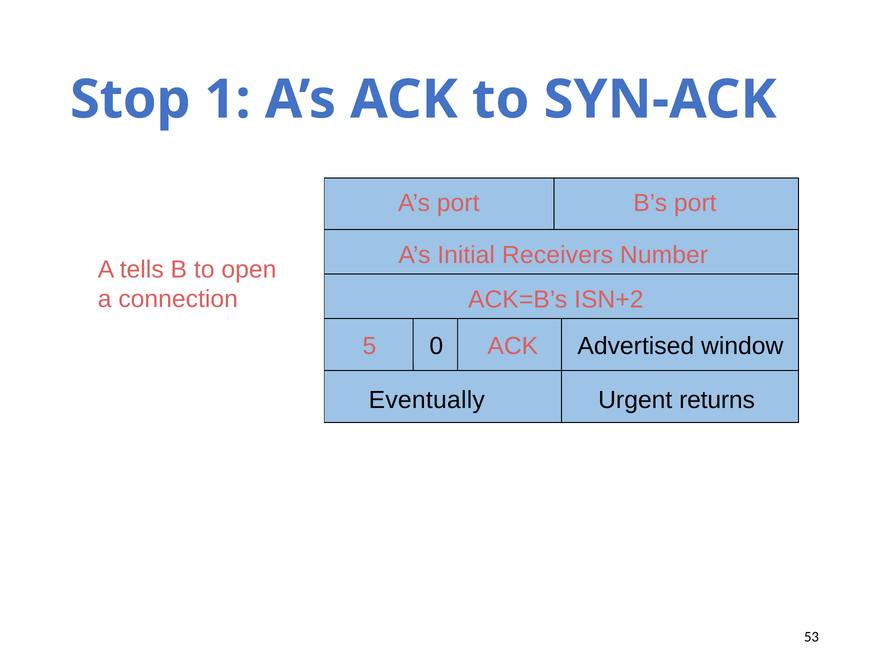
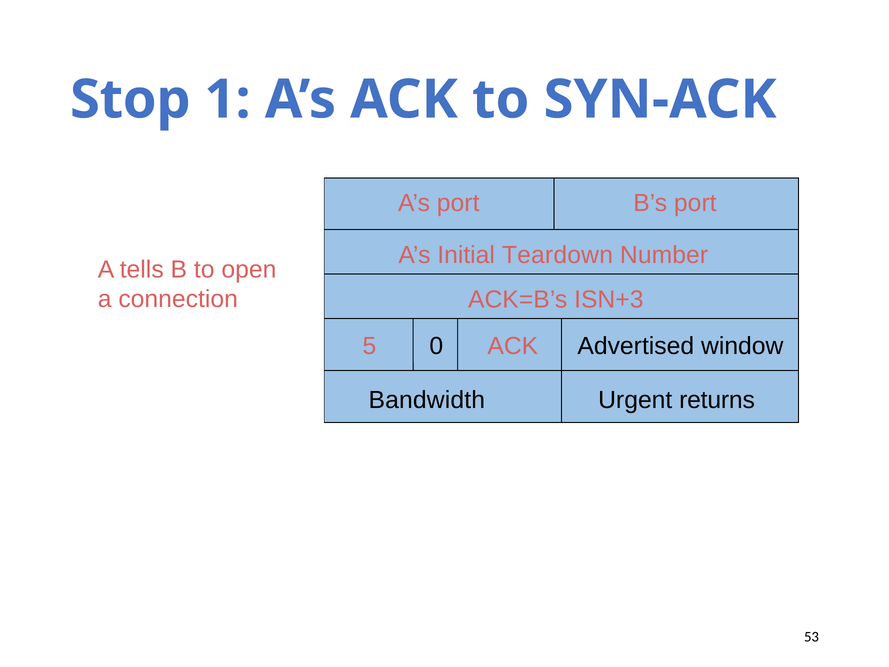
Receivers: Receivers -> Teardown
ISN+2: ISN+2 -> ISN+3
Eventually: Eventually -> Bandwidth
